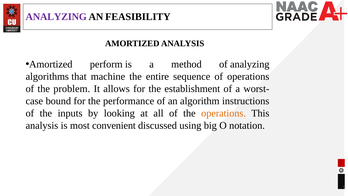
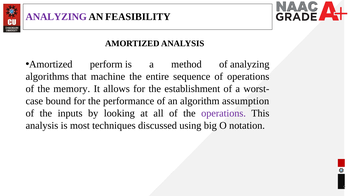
problem: problem -> memory
instructions: instructions -> assumption
operations at (224, 113) colour: orange -> purple
convenient: convenient -> techniques
